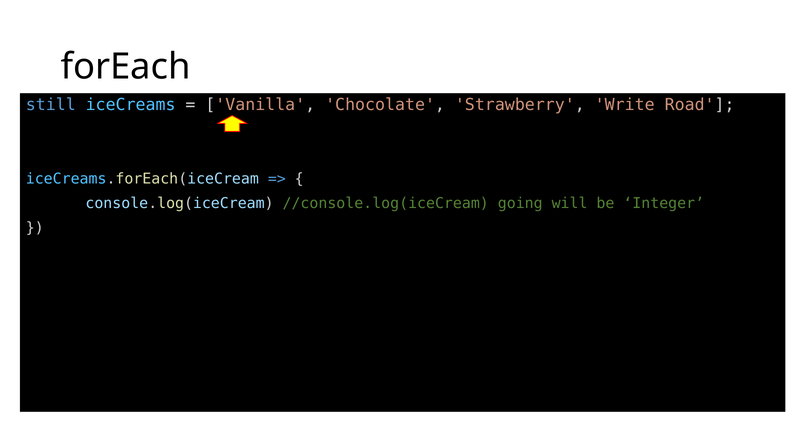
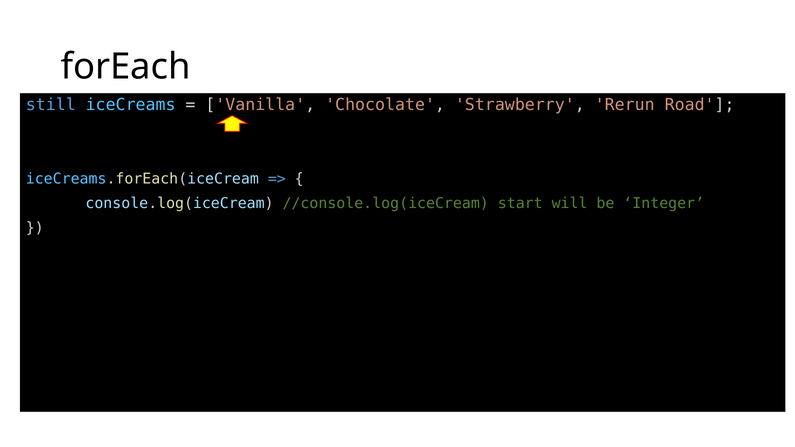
Write: Write -> Rerun
going: going -> start
